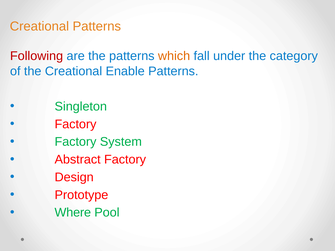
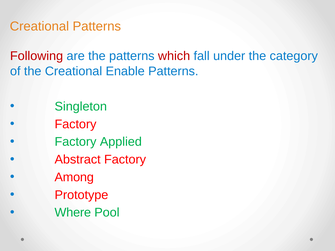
which colour: orange -> red
System: System -> Applied
Design: Design -> Among
